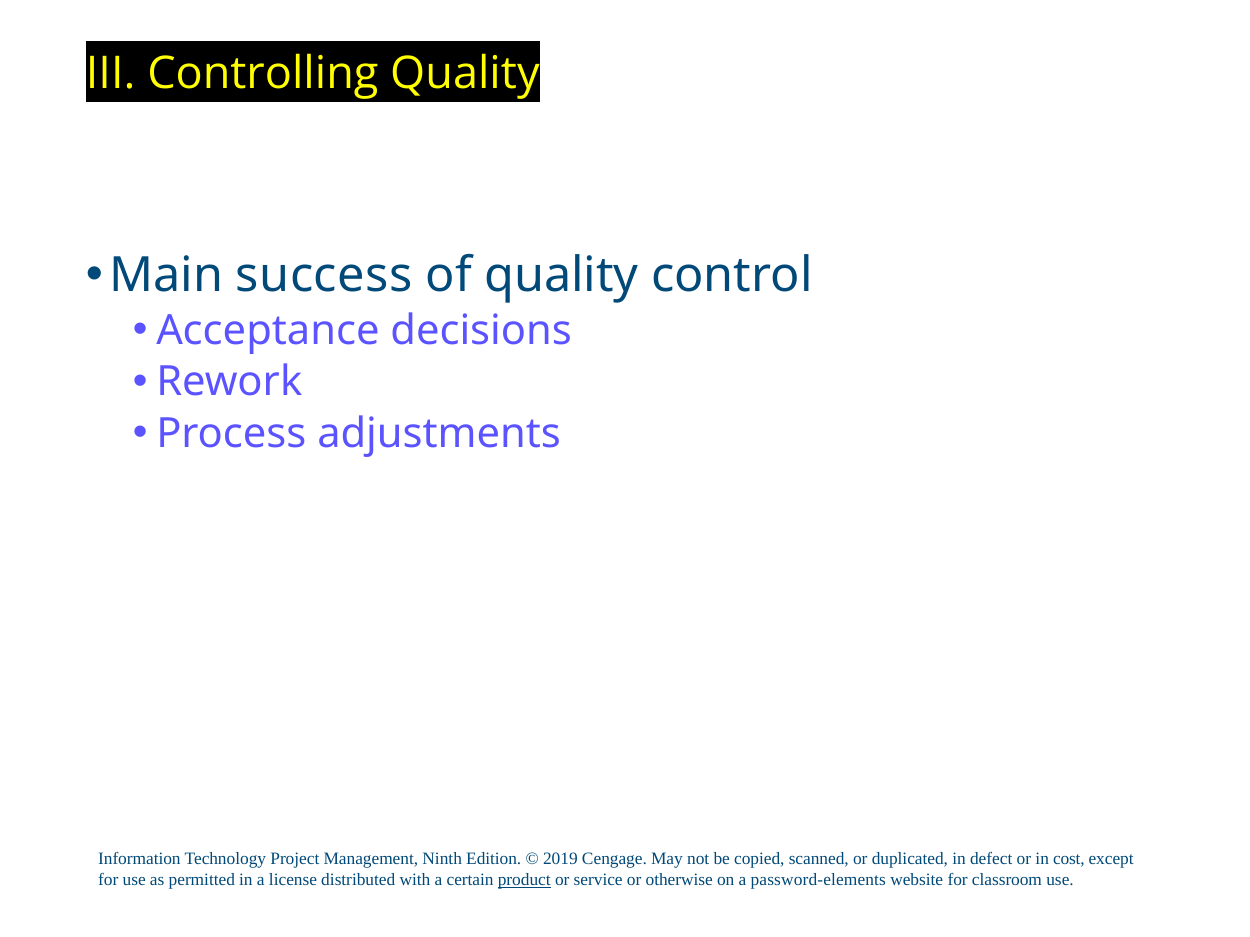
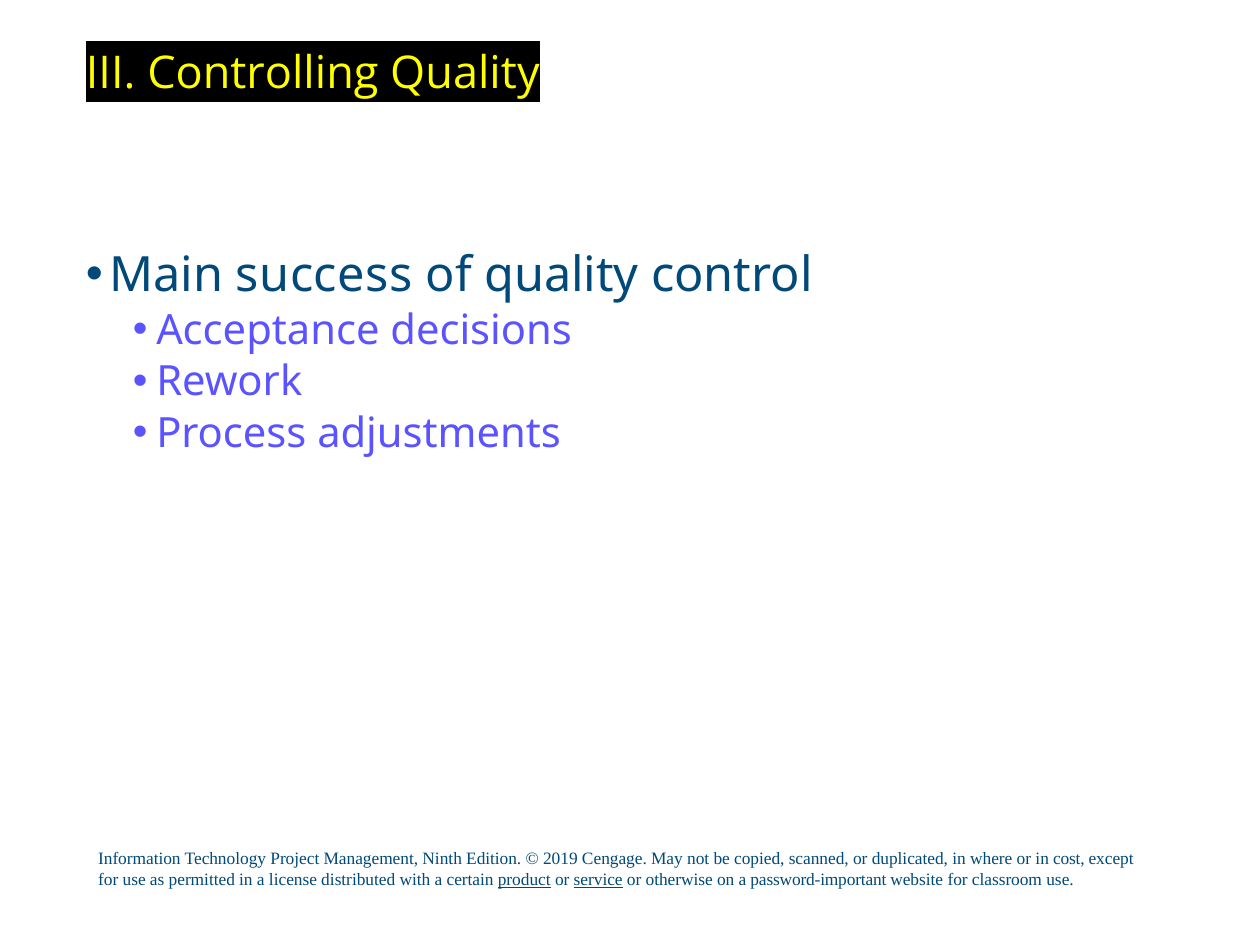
defect: defect -> where
service underline: none -> present
password-elements: password-elements -> password-important
